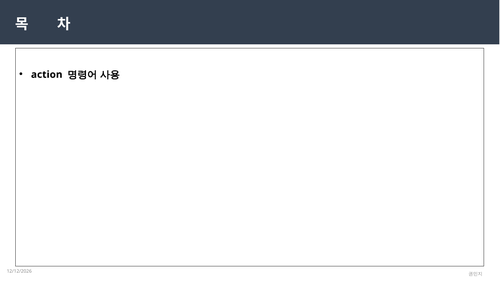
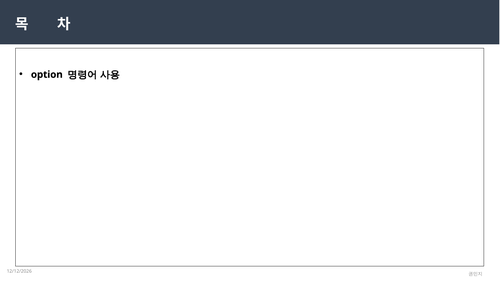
action: action -> option
